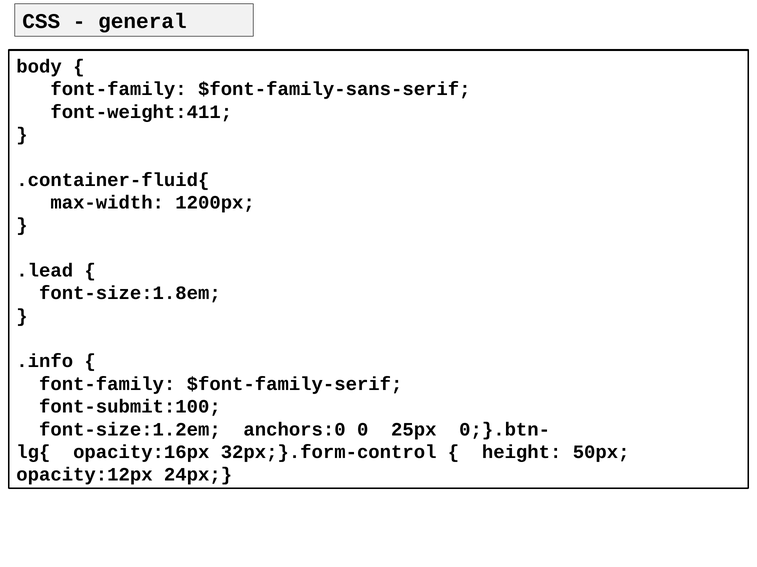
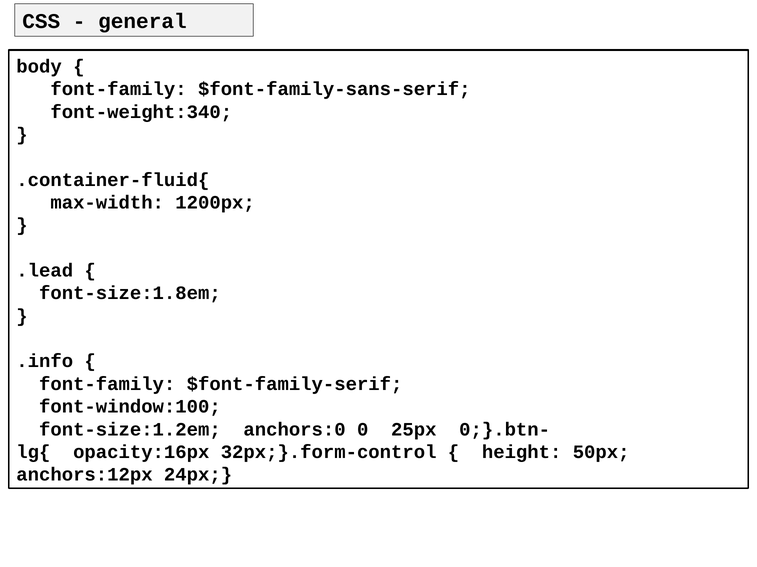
font-weight:411: font-weight:411 -> font-weight:340
font-submit:100: font-submit:100 -> font-window:100
opacity:12px: opacity:12px -> anchors:12px
